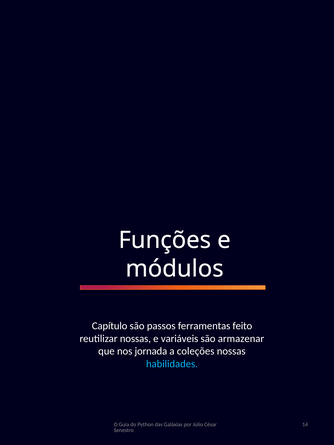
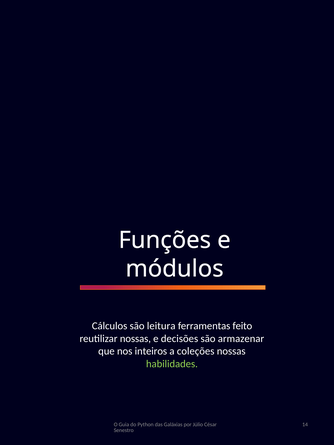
Capítulo: Capítulo -> Cálculos
passos: passos -> leitura
variáveis: variáveis -> decisões
jornada: jornada -> inteiros
habilidades colour: light blue -> light green
